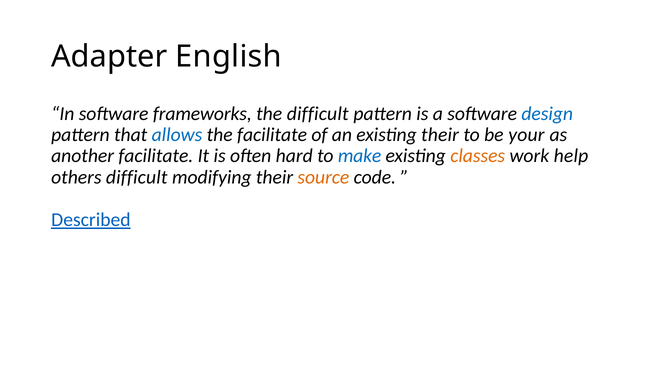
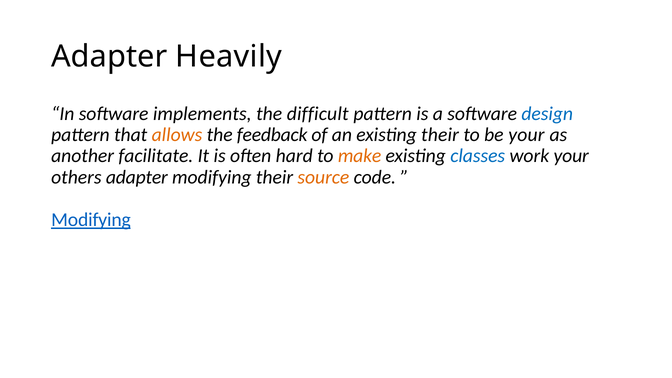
English: English -> Heavily
frameworks: frameworks -> implements
allows colour: blue -> orange
the facilitate: facilitate -> feedback
make colour: blue -> orange
classes colour: orange -> blue
work help: help -> your
others difficult: difficult -> adapter
Described at (91, 220): Described -> Modifying
